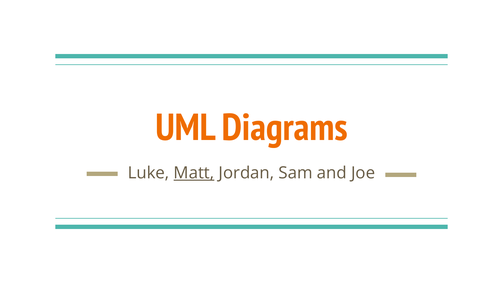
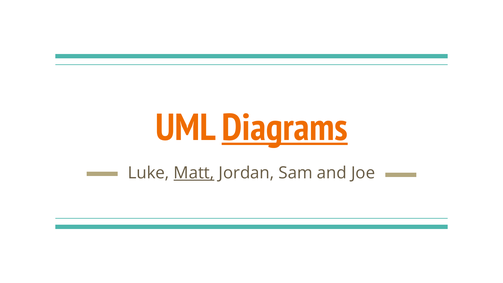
Diagrams underline: none -> present
